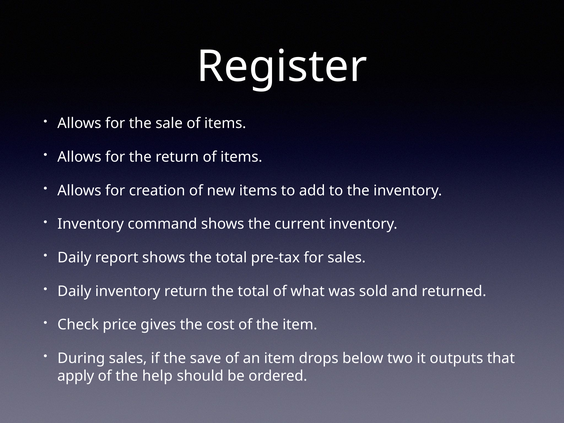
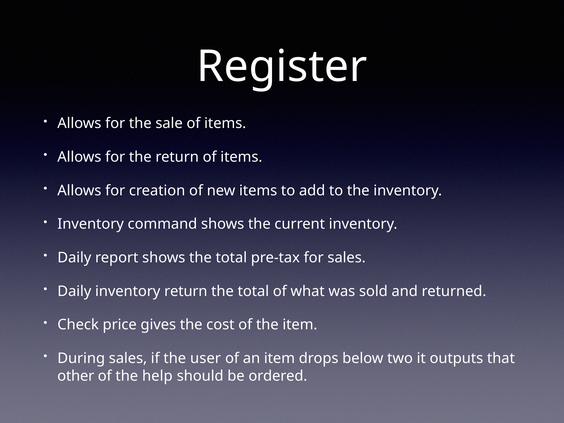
save: save -> user
apply: apply -> other
